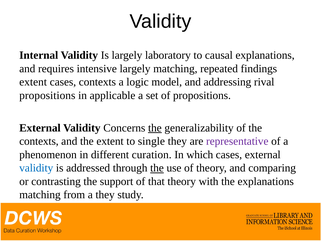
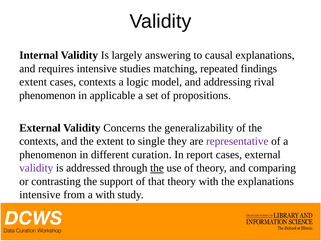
laboratory: laboratory -> answering
intensive largely: largely -> studies
propositions at (47, 95): propositions -> phenomenon
the at (155, 128) underline: present -> none
which: which -> report
validity at (36, 168) colour: blue -> purple
matching at (40, 195): matching -> intensive
a they: they -> with
